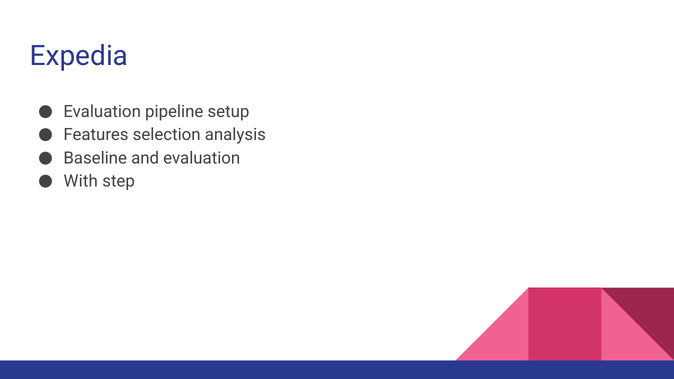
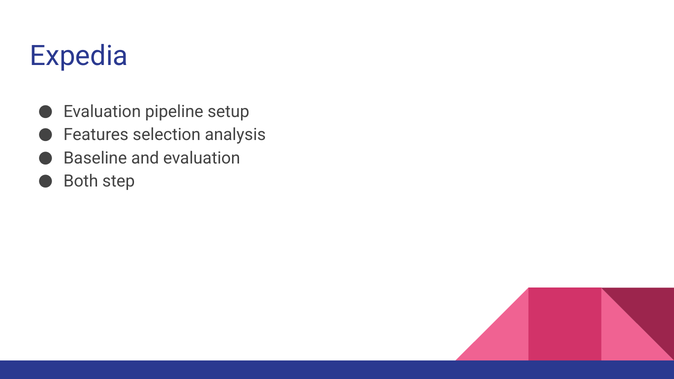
With: With -> Both
